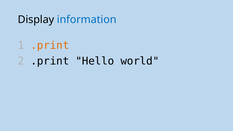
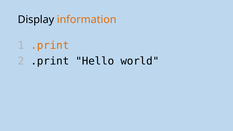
information colour: blue -> orange
